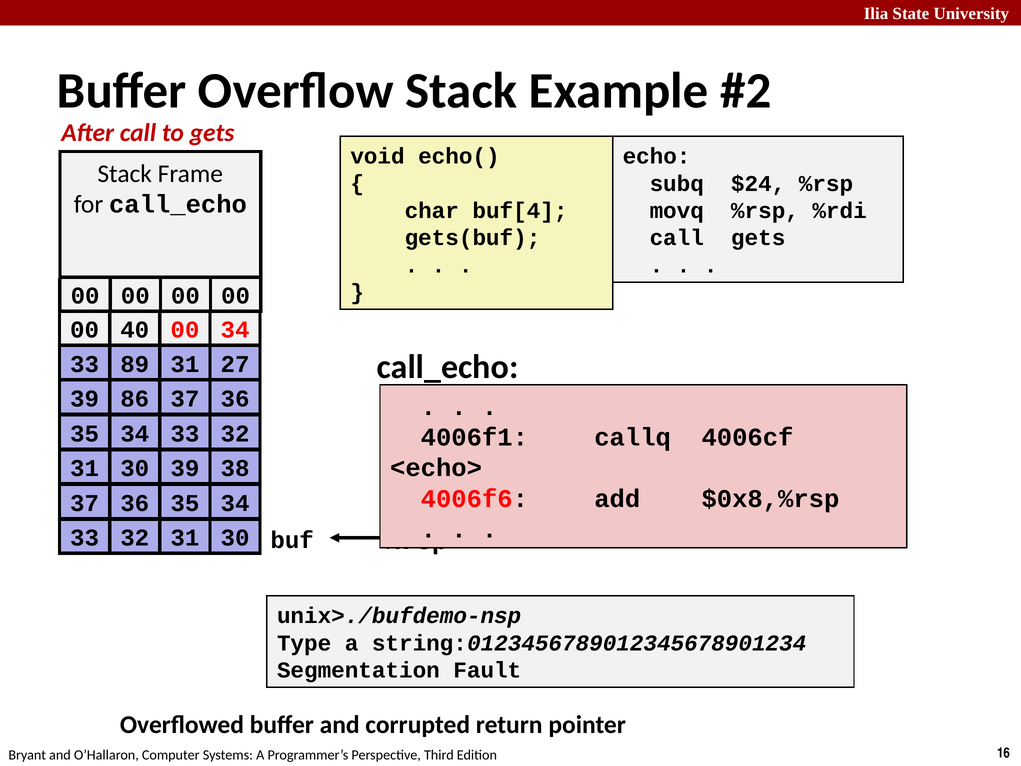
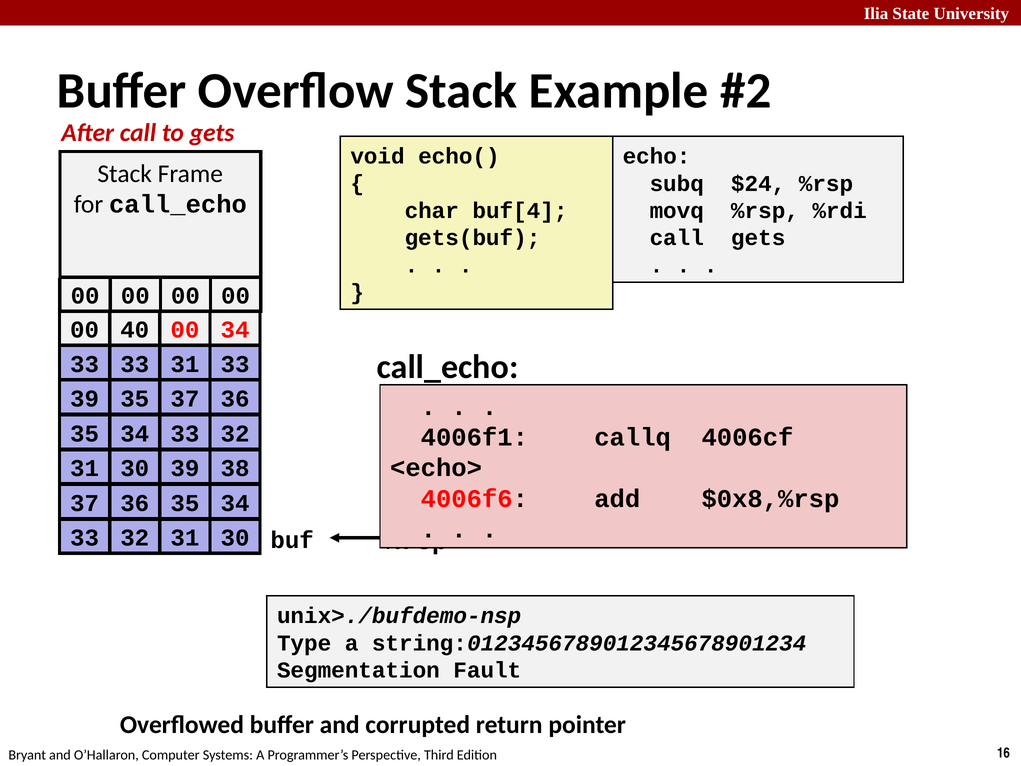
33 89: 89 -> 33
31 27: 27 -> 33
39 86: 86 -> 35
